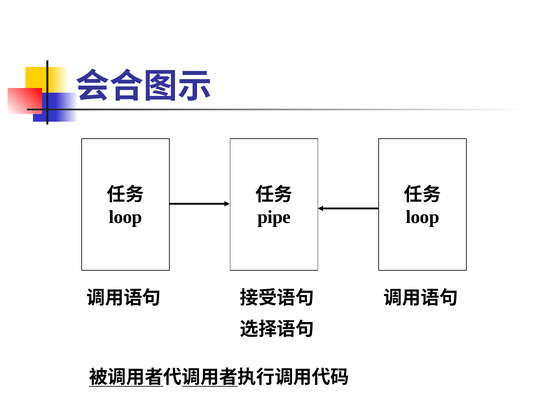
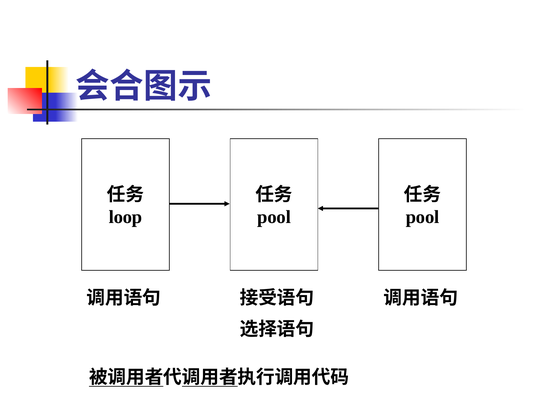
pipe at (274, 217): pipe -> pool
loop at (423, 217): loop -> pool
